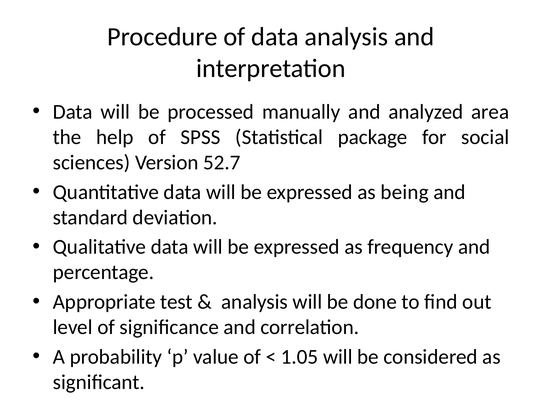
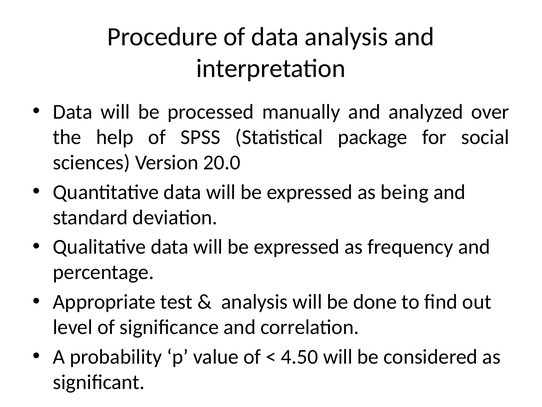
area: area -> over
52.7: 52.7 -> 20.0
1.05: 1.05 -> 4.50
